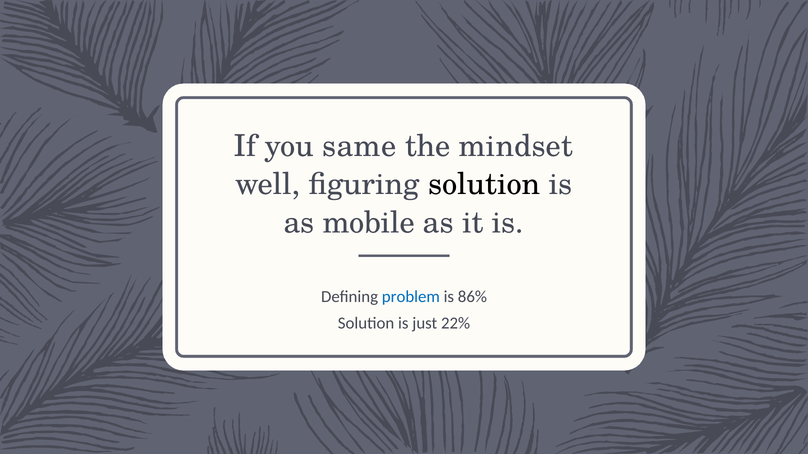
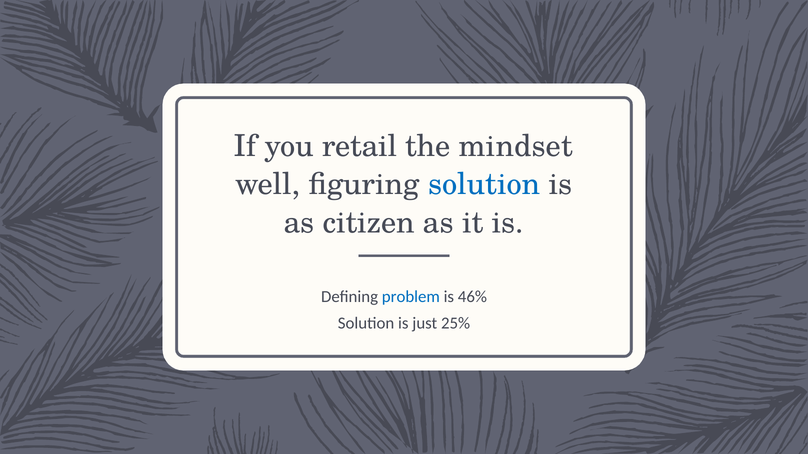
same: same -> retail
solution at (484, 185) colour: black -> blue
mobile: mobile -> citizen
86%: 86% -> 46%
22%: 22% -> 25%
